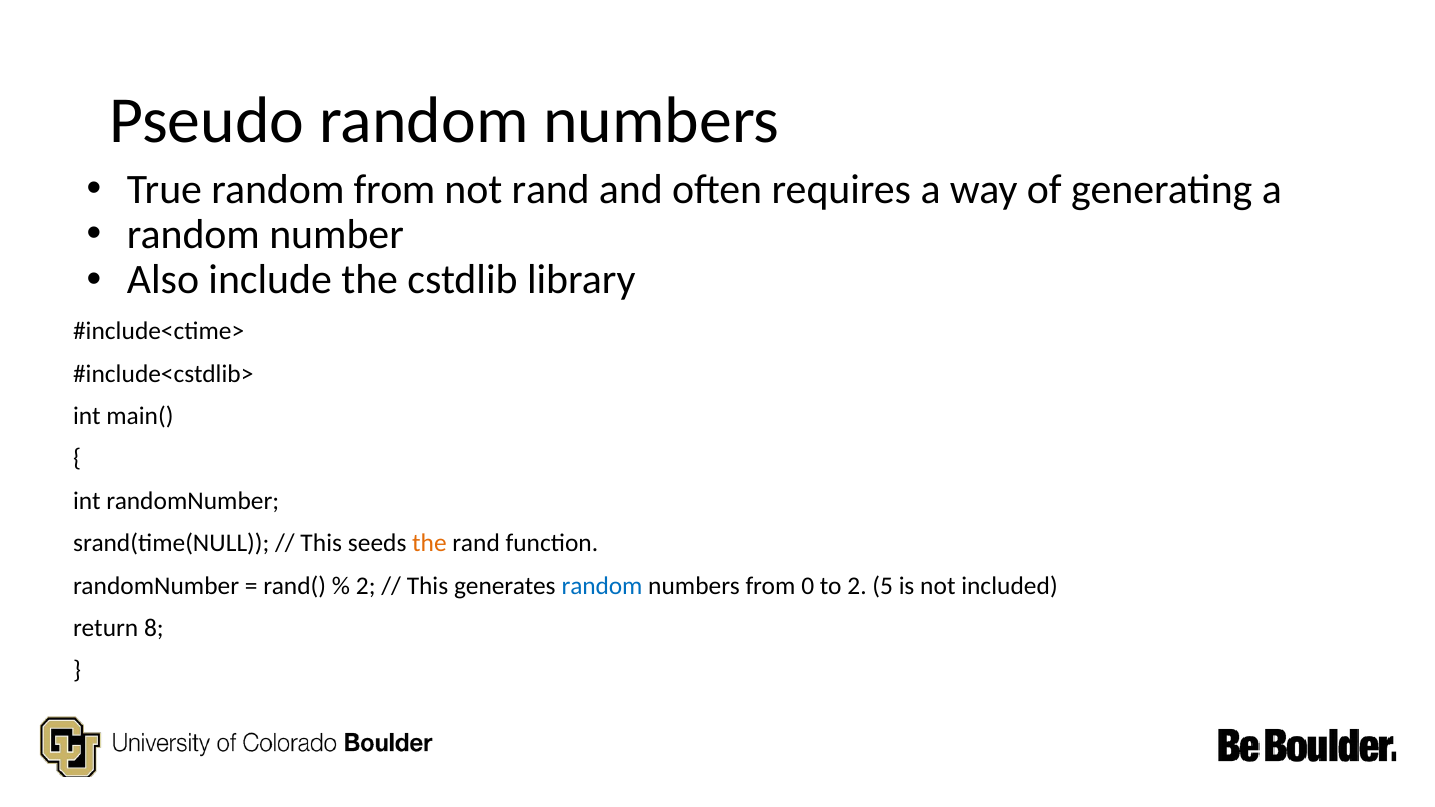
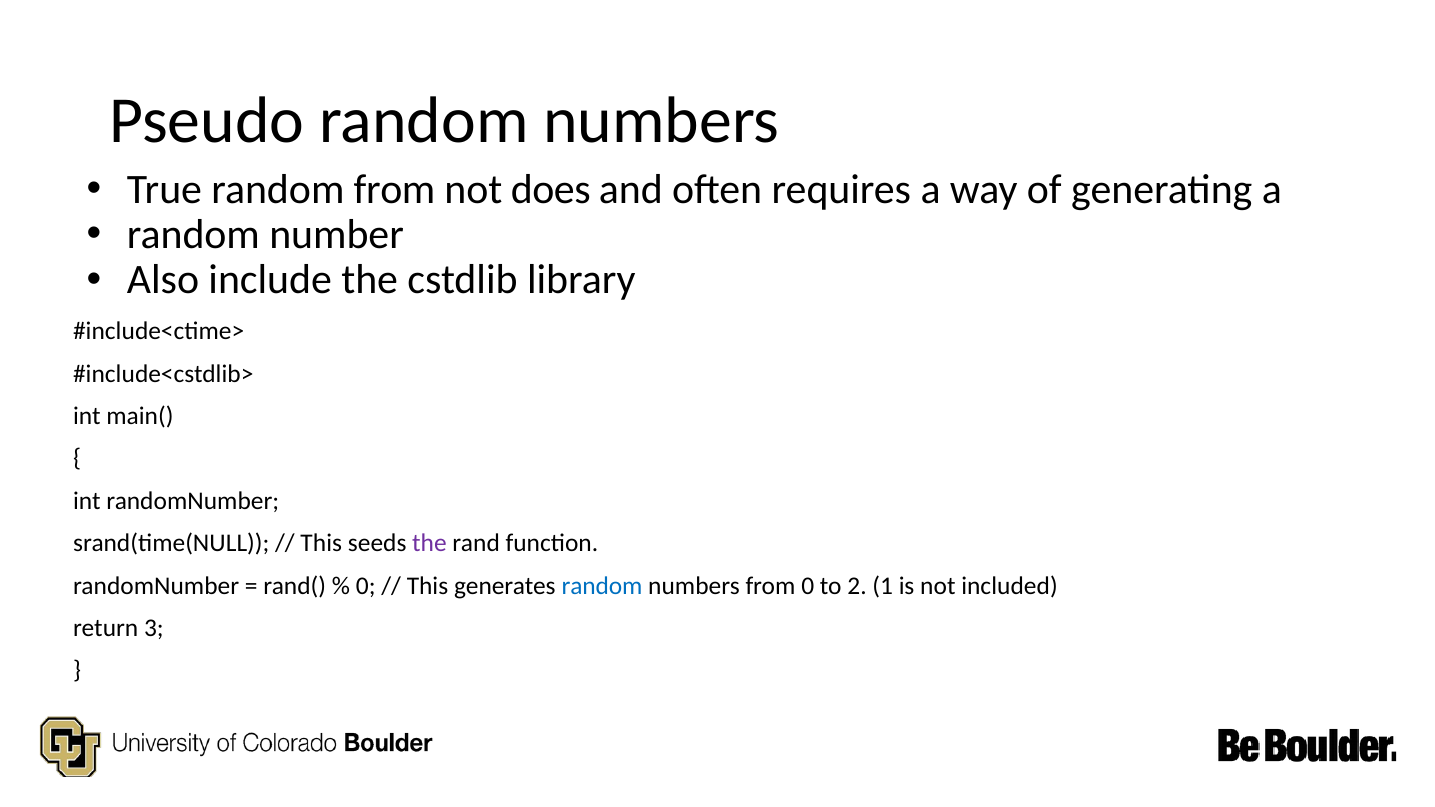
not rand: rand -> does
the at (429, 543) colour: orange -> purple
2 at (366, 586): 2 -> 0
5: 5 -> 1
8: 8 -> 3
